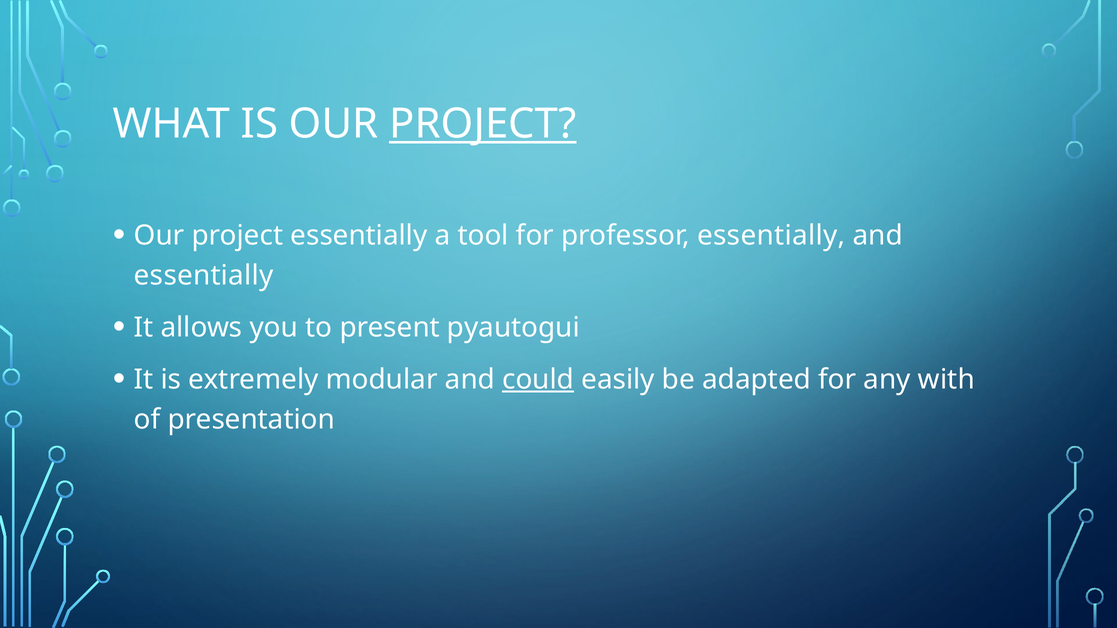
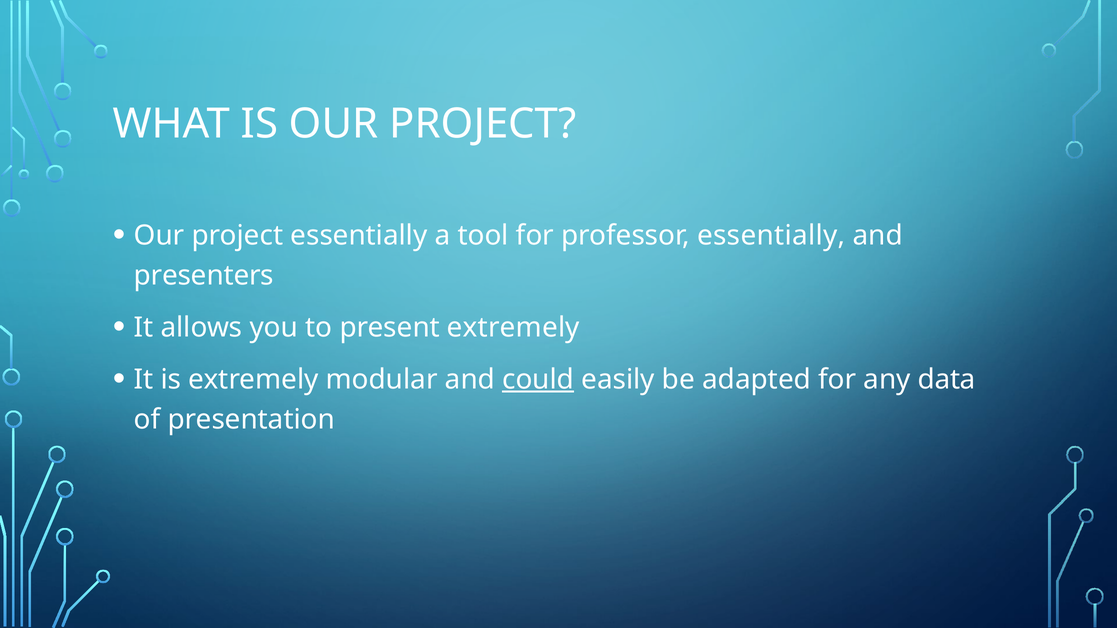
PROJECT at (483, 124) underline: present -> none
essentially at (204, 276): essentially -> presenters
present pyautogui: pyautogui -> extremely
with: with -> data
